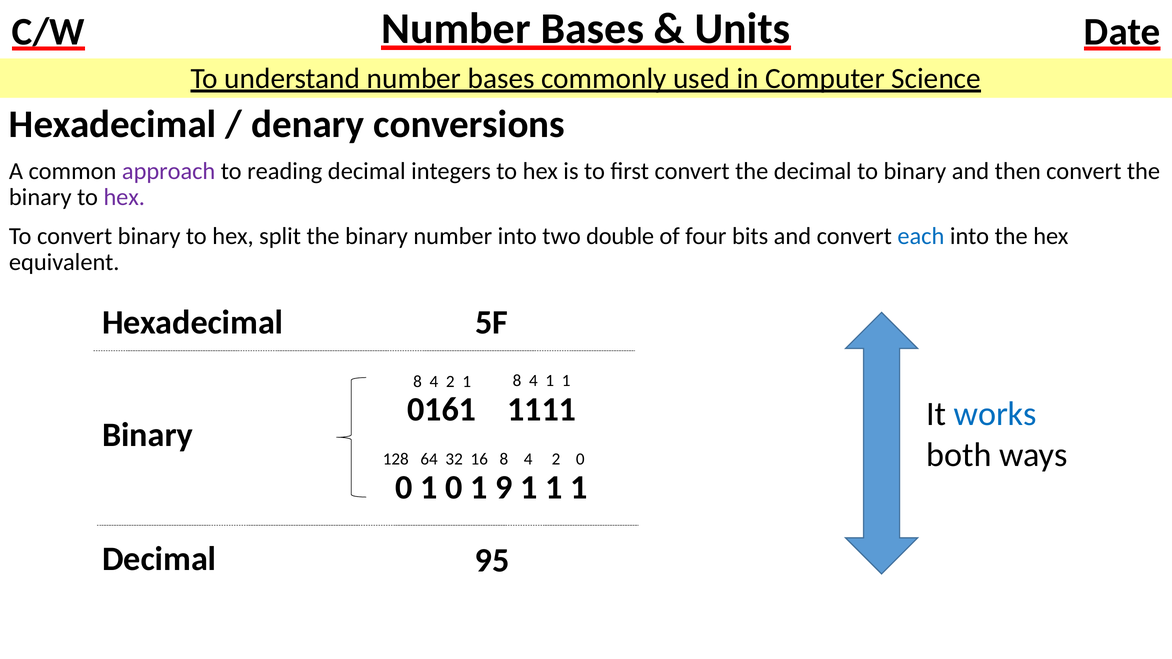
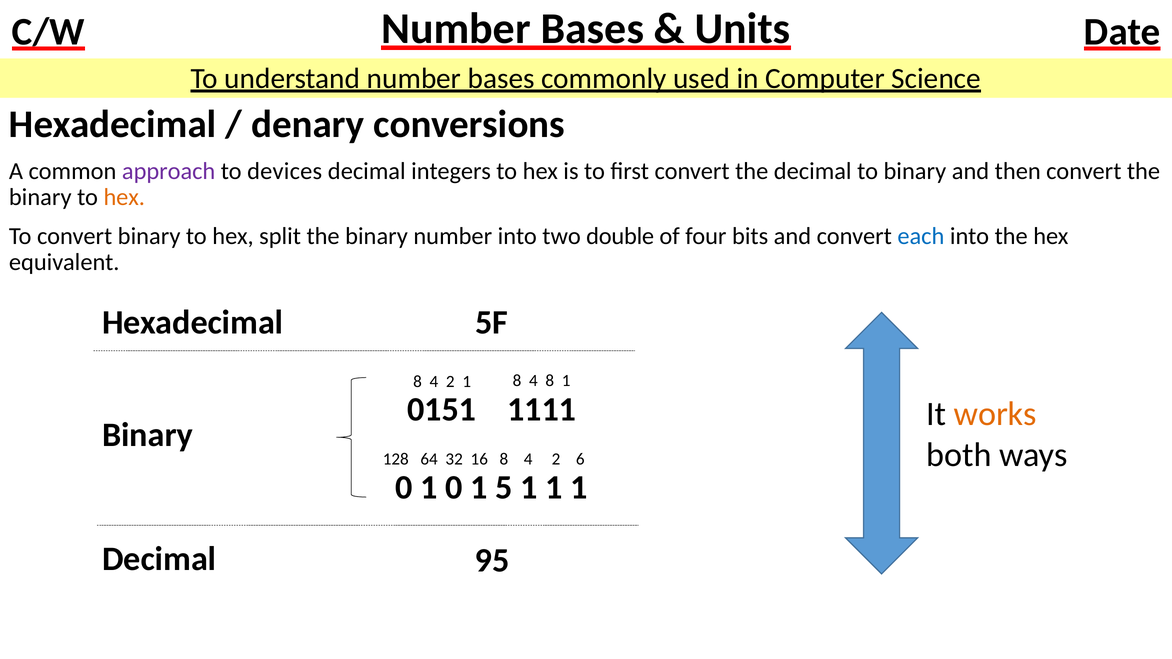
reading: reading -> devices
hex at (124, 197) colour: purple -> orange
4 1: 1 -> 8
0161: 0161 -> 0151
works colour: blue -> orange
2 0: 0 -> 6
9: 9 -> 5
